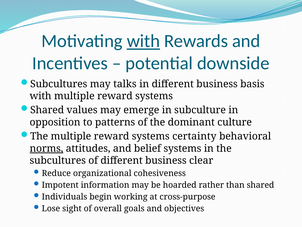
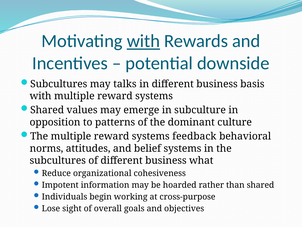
certainty: certainty -> feedback
norms underline: present -> none
clear: clear -> what
